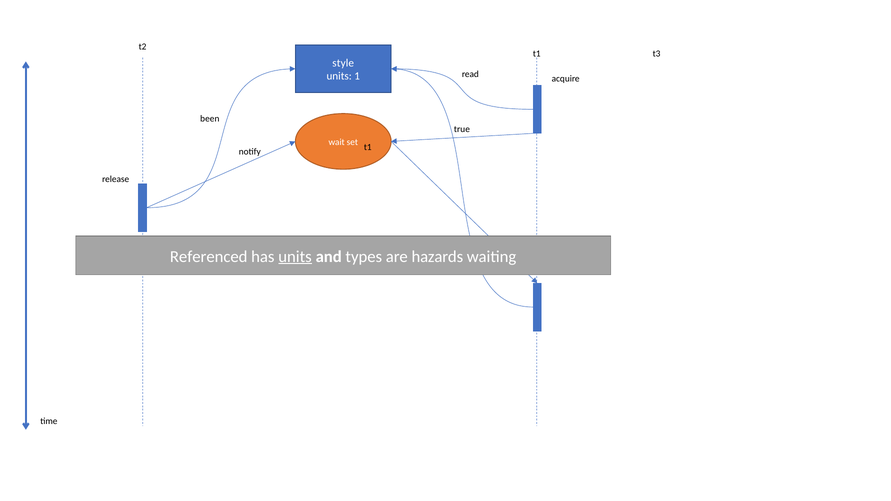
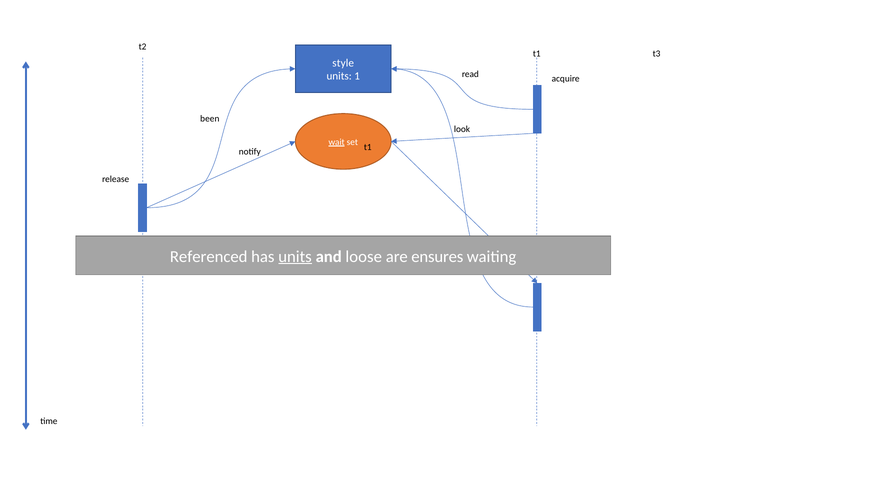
true: true -> look
wait underline: none -> present
types: types -> loose
hazards: hazards -> ensures
